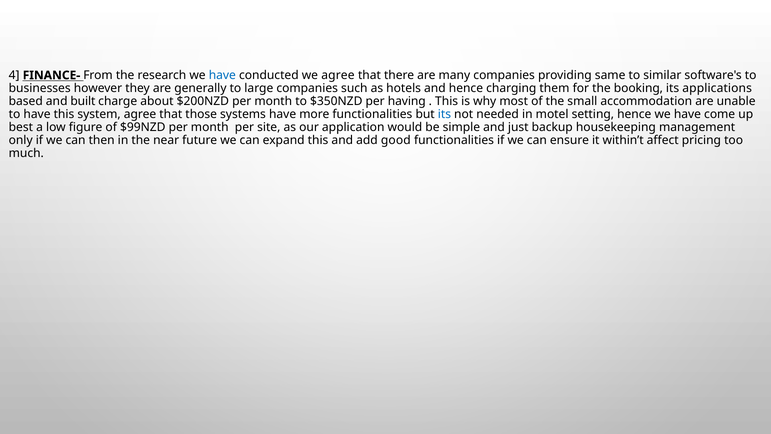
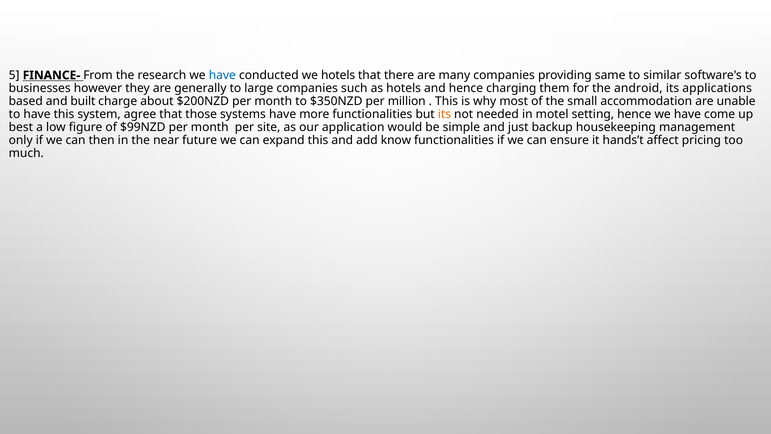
4: 4 -> 5
we agree: agree -> hotels
booking: booking -> android
having: having -> million
its at (444, 114) colour: blue -> orange
good: good -> know
within’t: within’t -> hands’t
